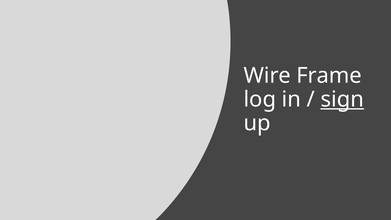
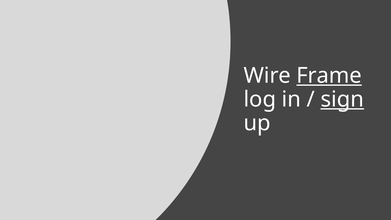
Frame underline: none -> present
